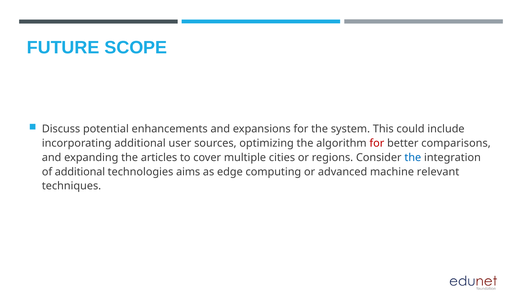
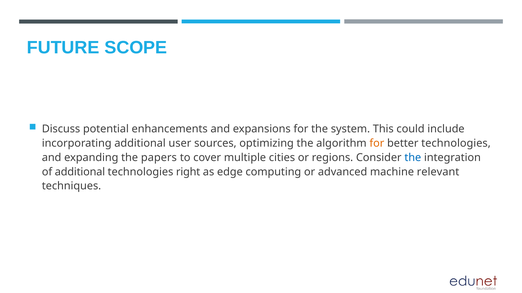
for at (377, 143) colour: red -> orange
better comparisons: comparisons -> technologies
articles: articles -> papers
aims: aims -> right
